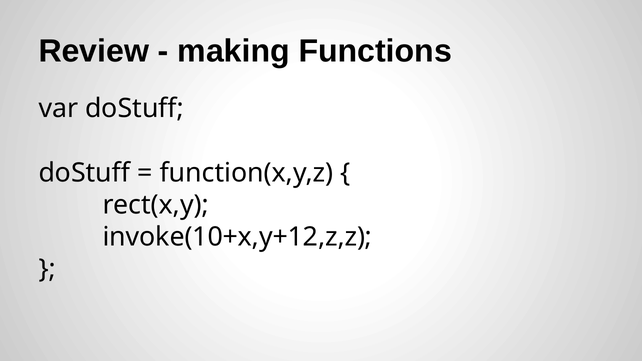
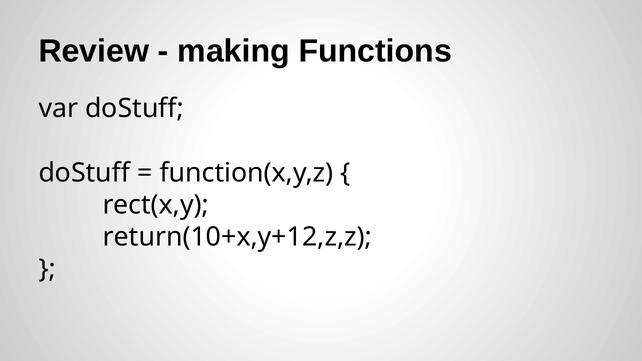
invoke(10+x,y+12,z,z: invoke(10+x,y+12,z,z -> return(10+x,y+12,z,z
